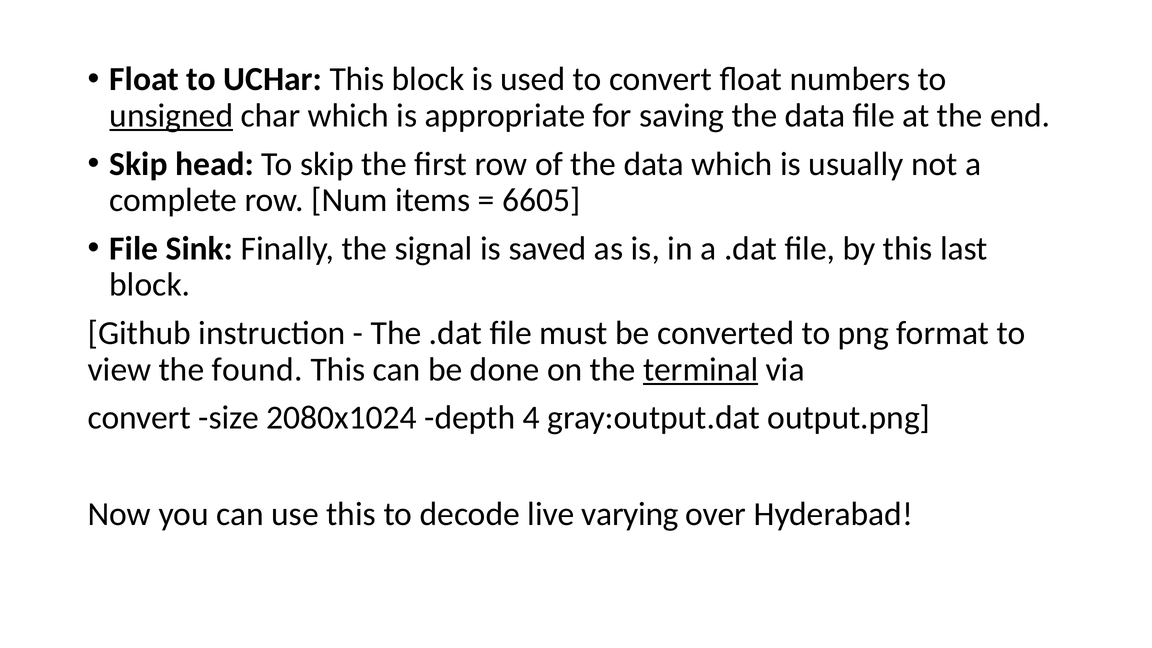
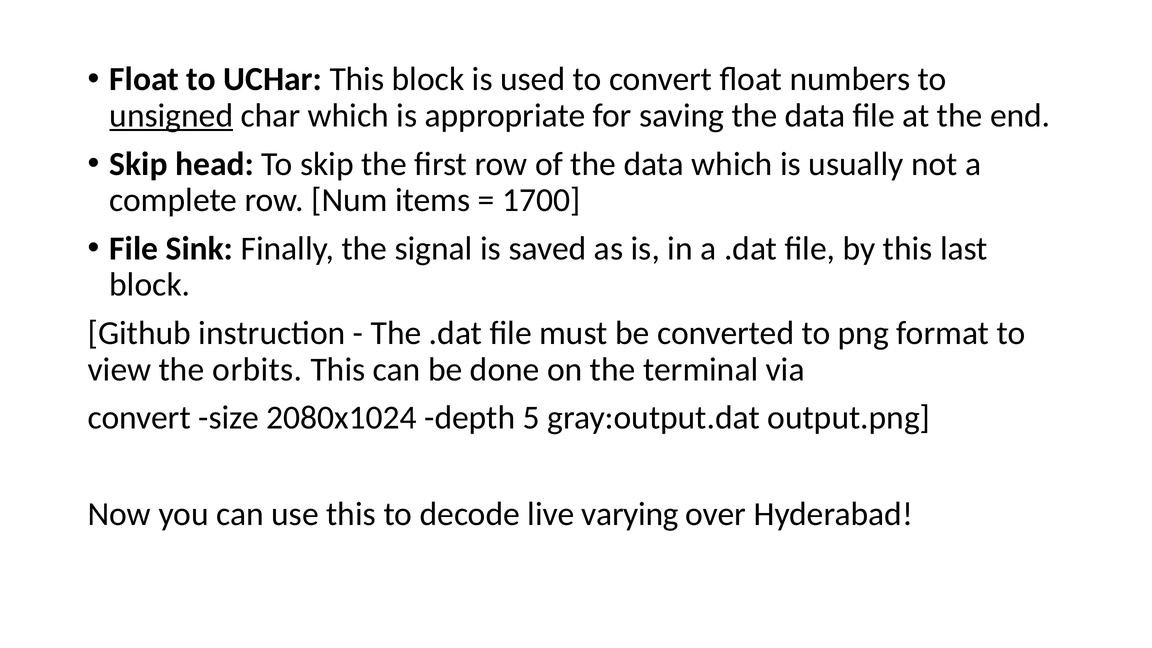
6605: 6605 -> 1700
found: found -> orbits
terminal underline: present -> none
4: 4 -> 5
